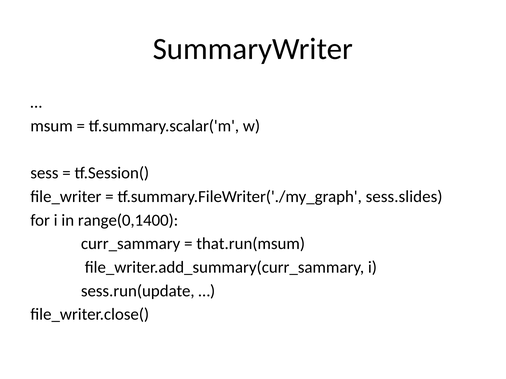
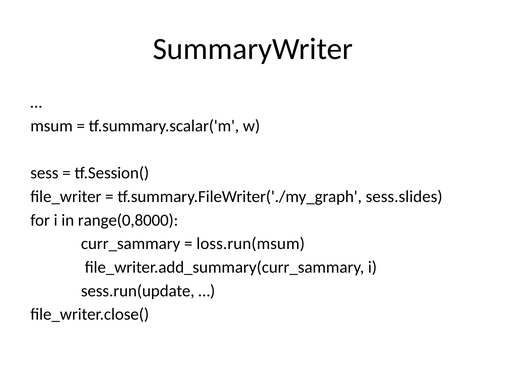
range(0,1400: range(0,1400 -> range(0,8000
that.run(msum: that.run(msum -> loss.run(msum
